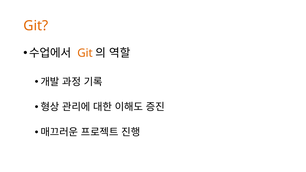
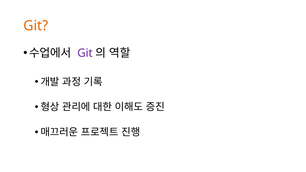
Git at (85, 53) colour: orange -> purple
